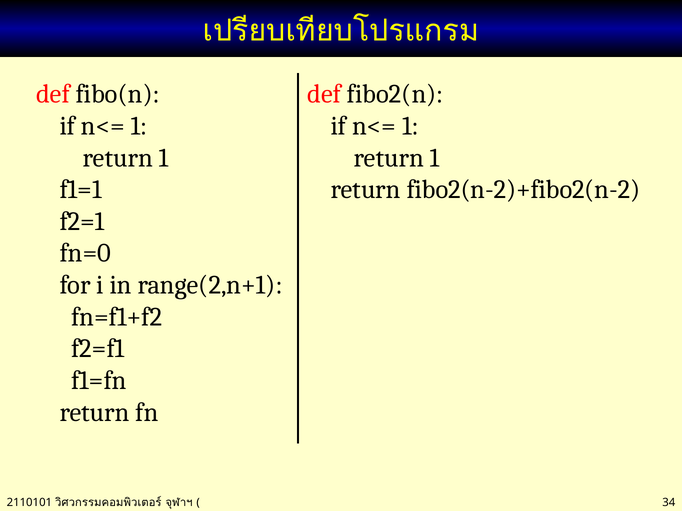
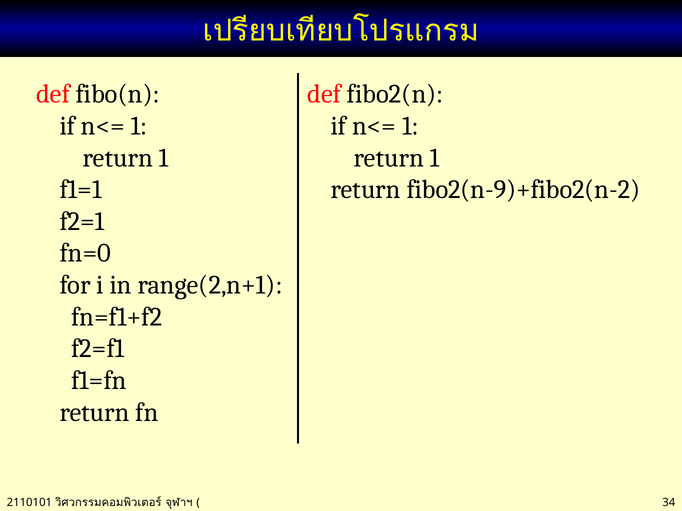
fibo2(n-2)+fibo2(n-2: fibo2(n-2)+fibo2(n-2 -> fibo2(n-9)+fibo2(n-2
